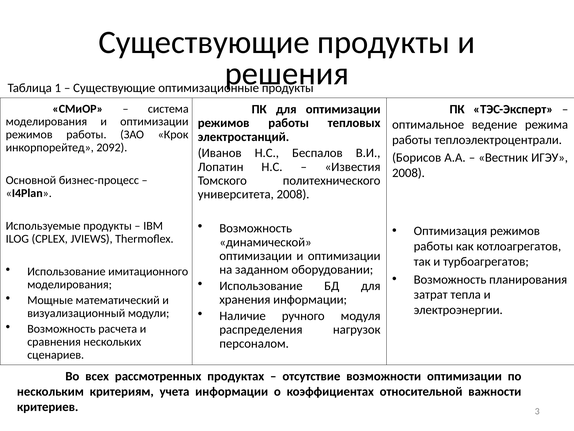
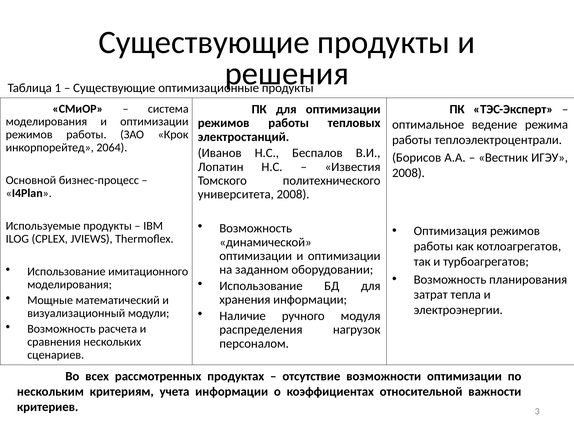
2092: 2092 -> 2064
